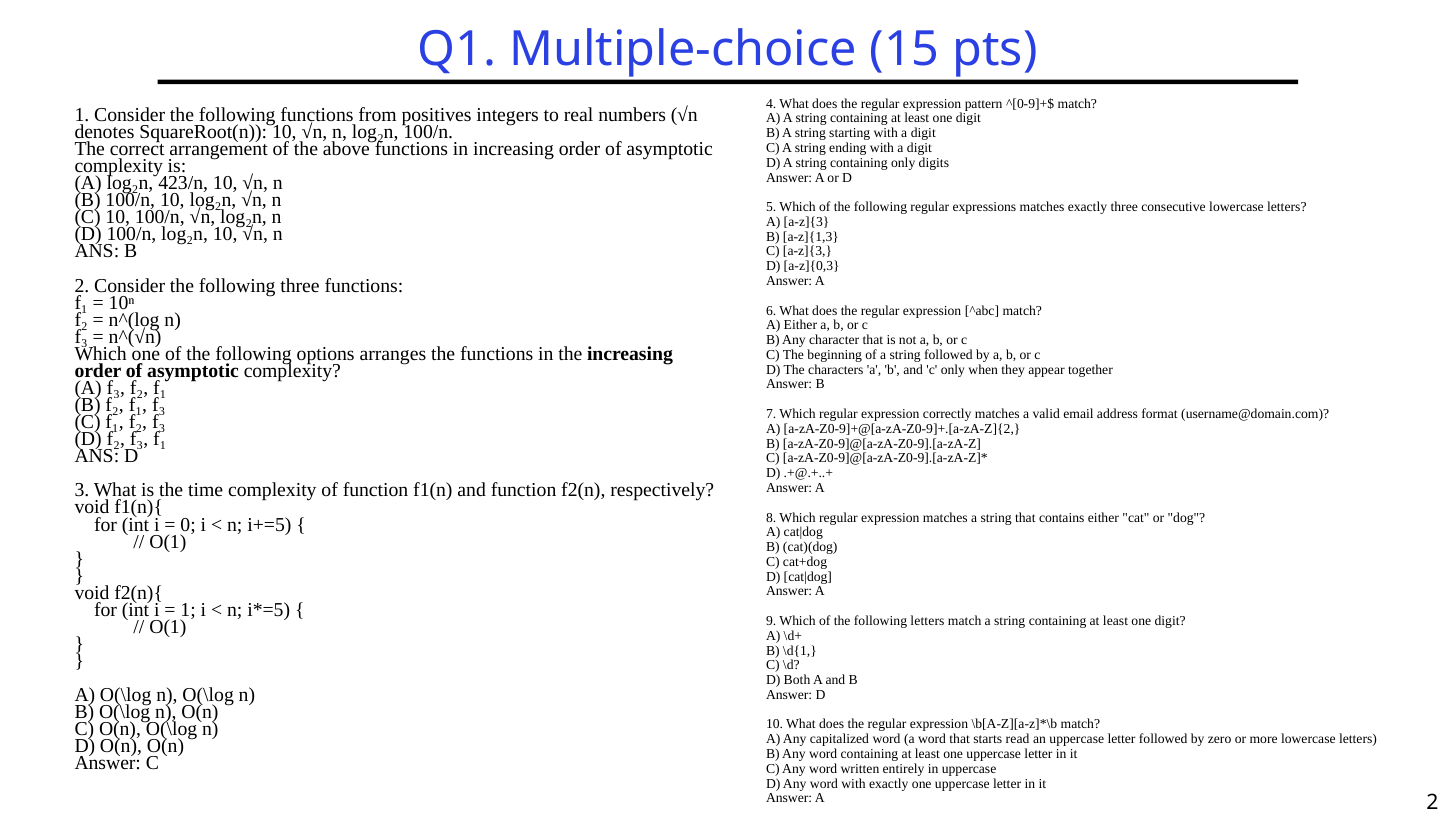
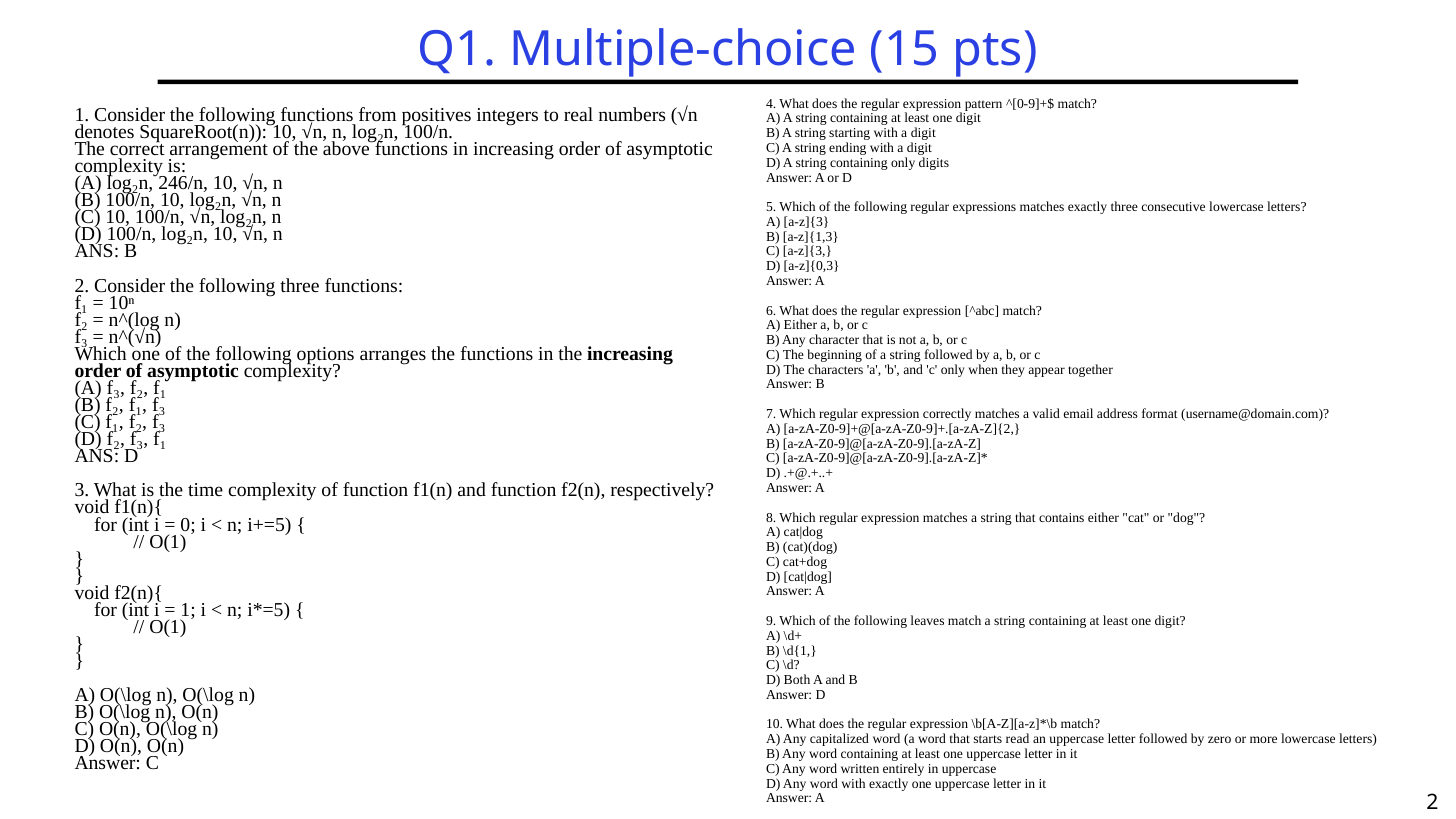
423/n: 423/n -> 246/n
following letters: letters -> leaves
